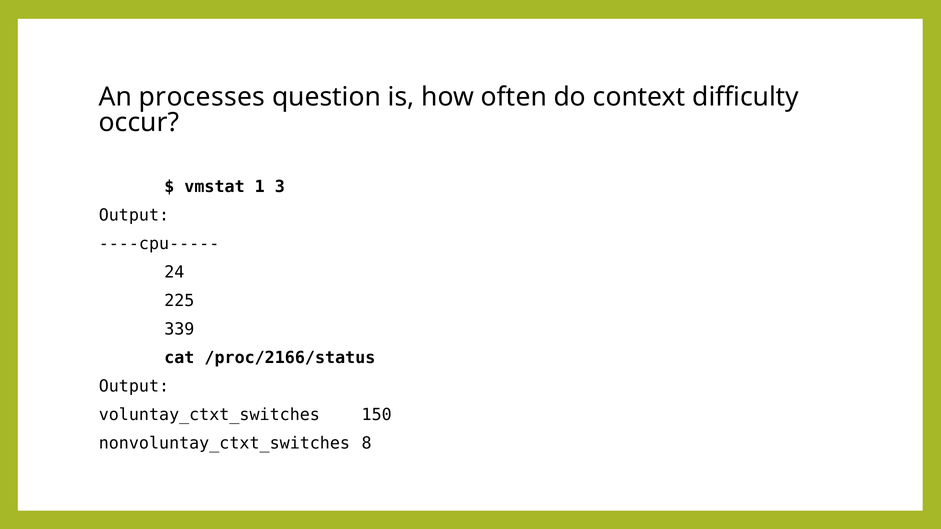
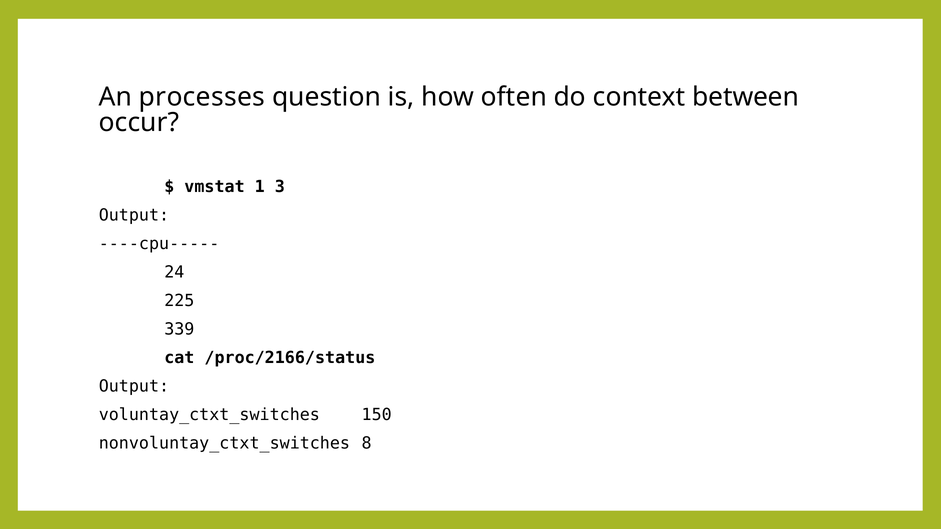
difficulty: difficulty -> between
